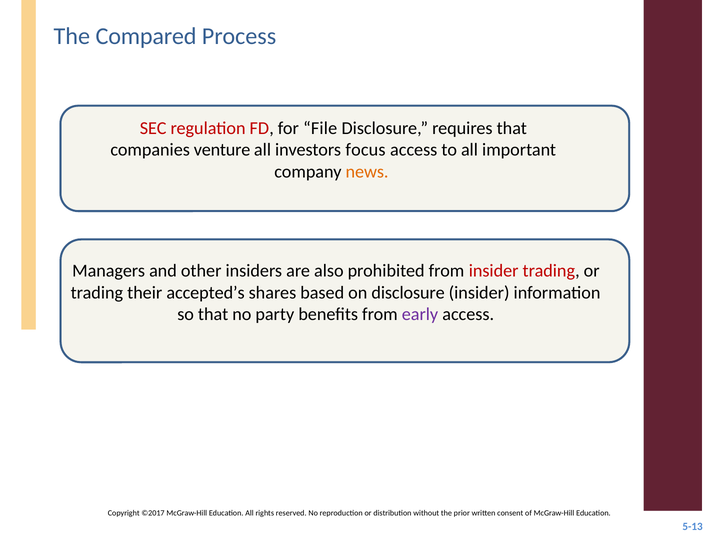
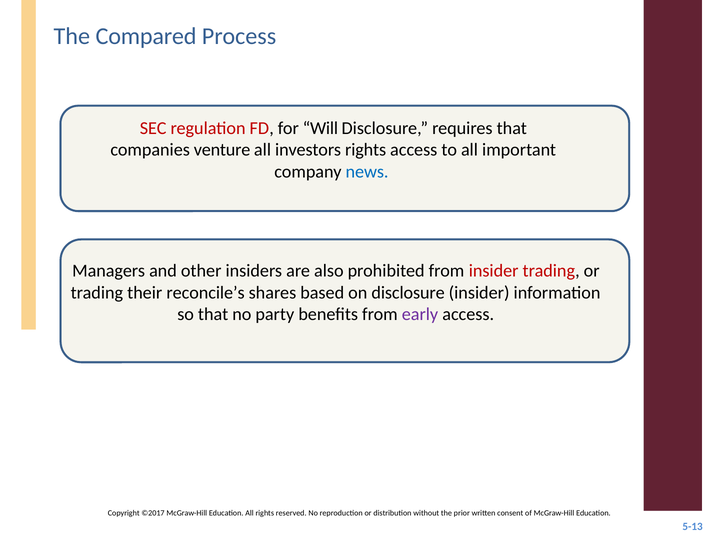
File: File -> Will
investors focus: focus -> rights
news colour: orange -> blue
accepted’s: accepted’s -> reconcile’s
